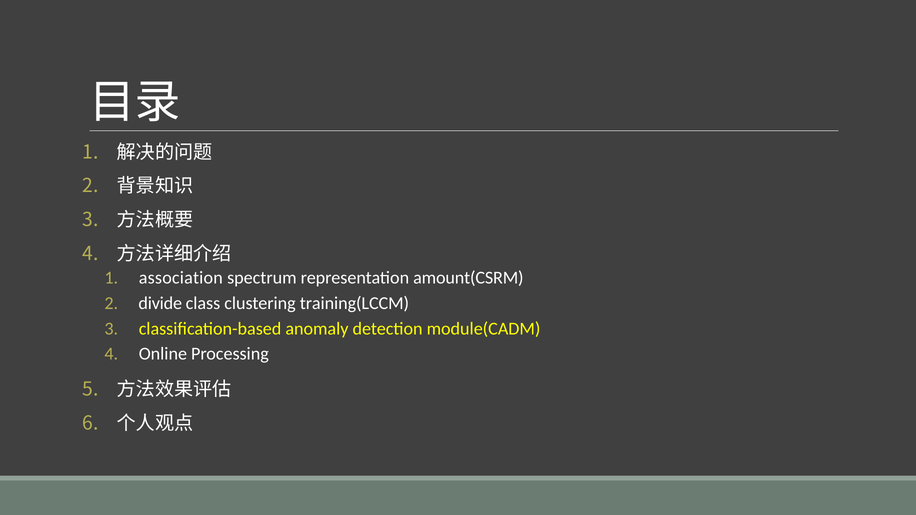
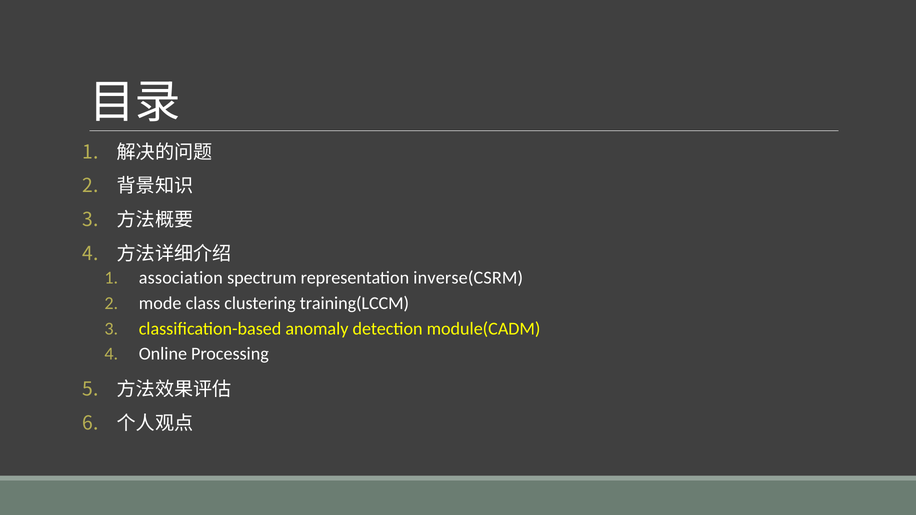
amount(CSRM: amount(CSRM -> inverse(CSRM
divide: divide -> mode
